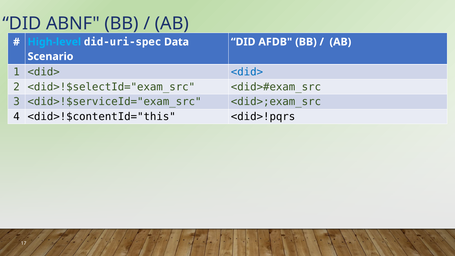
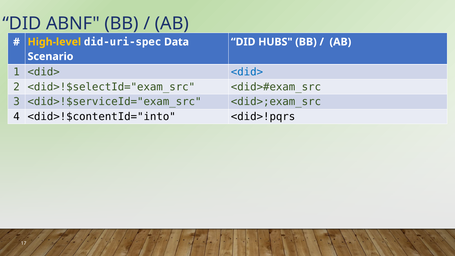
High-level colour: light blue -> yellow
AFDB: AFDB -> HUBS
<did>!$contentId="this: <did>!$contentId="this -> <did>!$contentId="into
